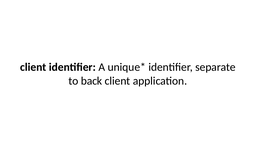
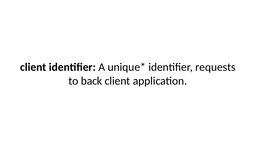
separate: separate -> requests
